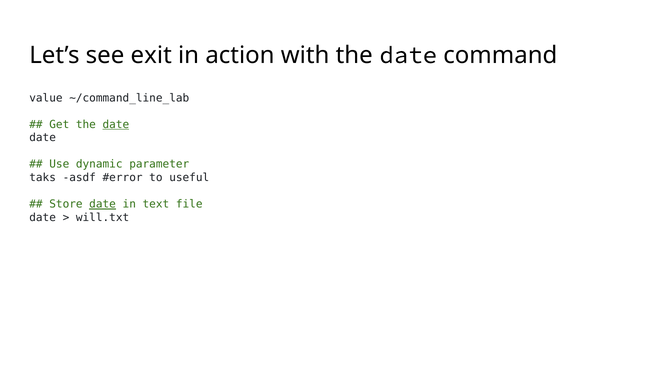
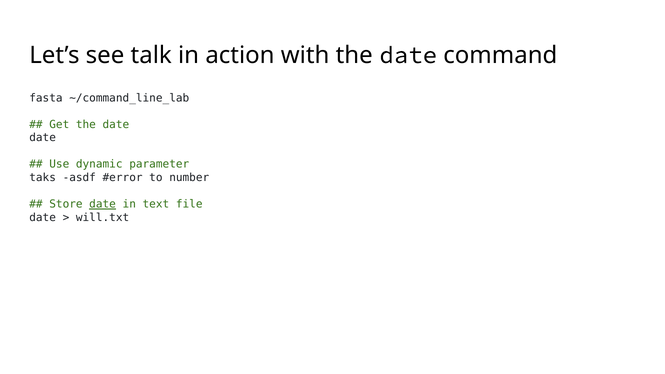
exit: exit -> talk
value: value -> fasta
date at (116, 124) underline: present -> none
useful: useful -> number
